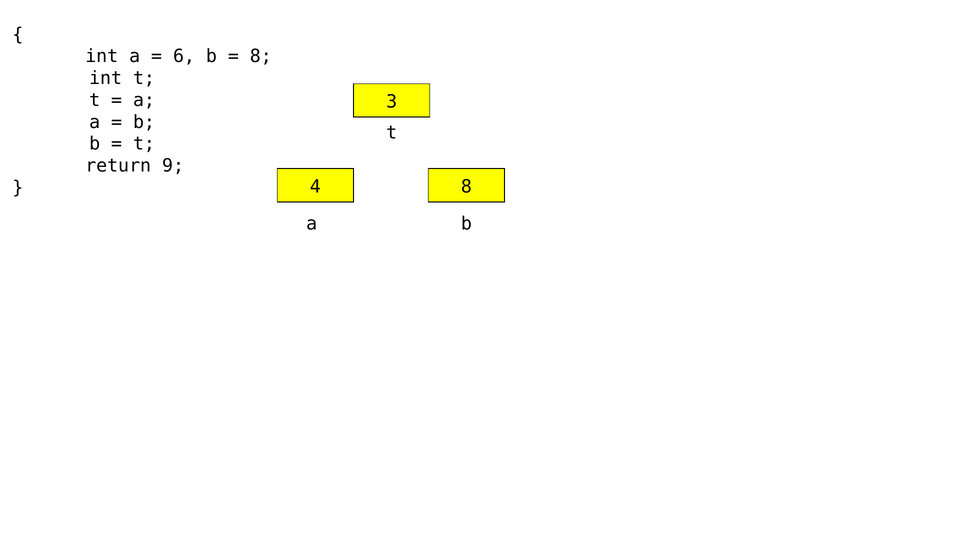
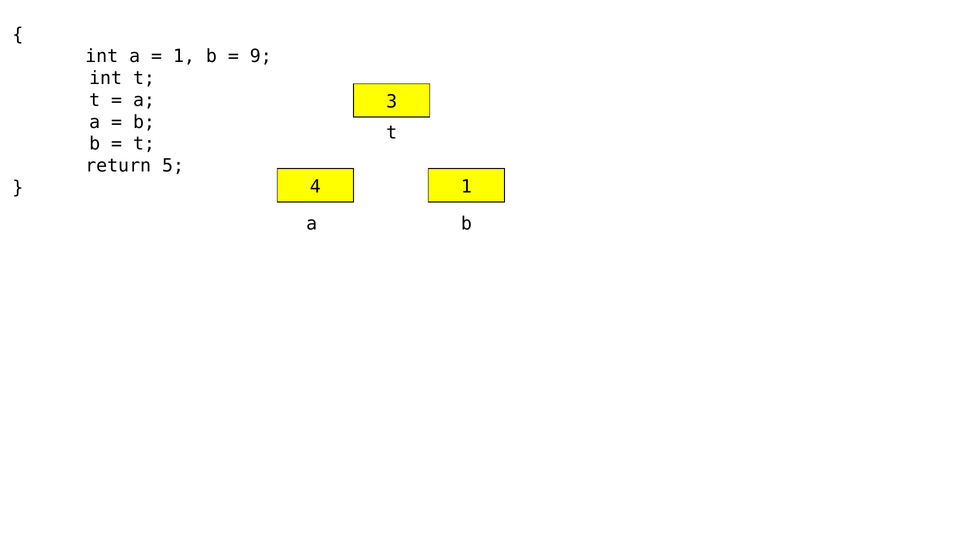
6 at (184, 56): 6 -> 1
8 at (261, 56): 8 -> 9
9: 9 -> 5
4 8: 8 -> 1
